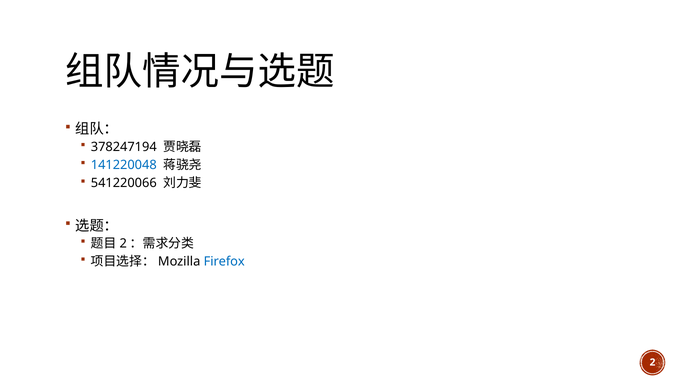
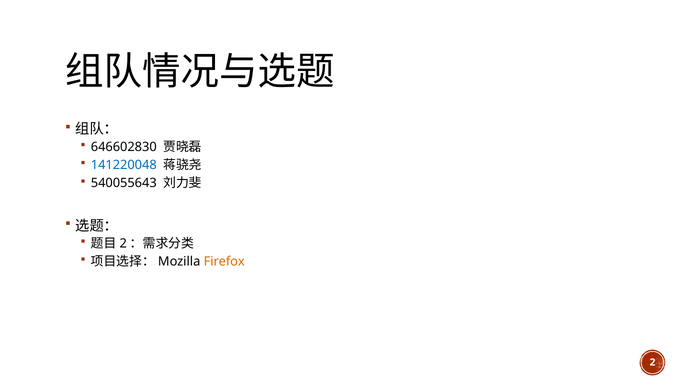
378247194: 378247194 -> 646602830
541220066: 541220066 -> 540055643
Firefox colour: blue -> orange
